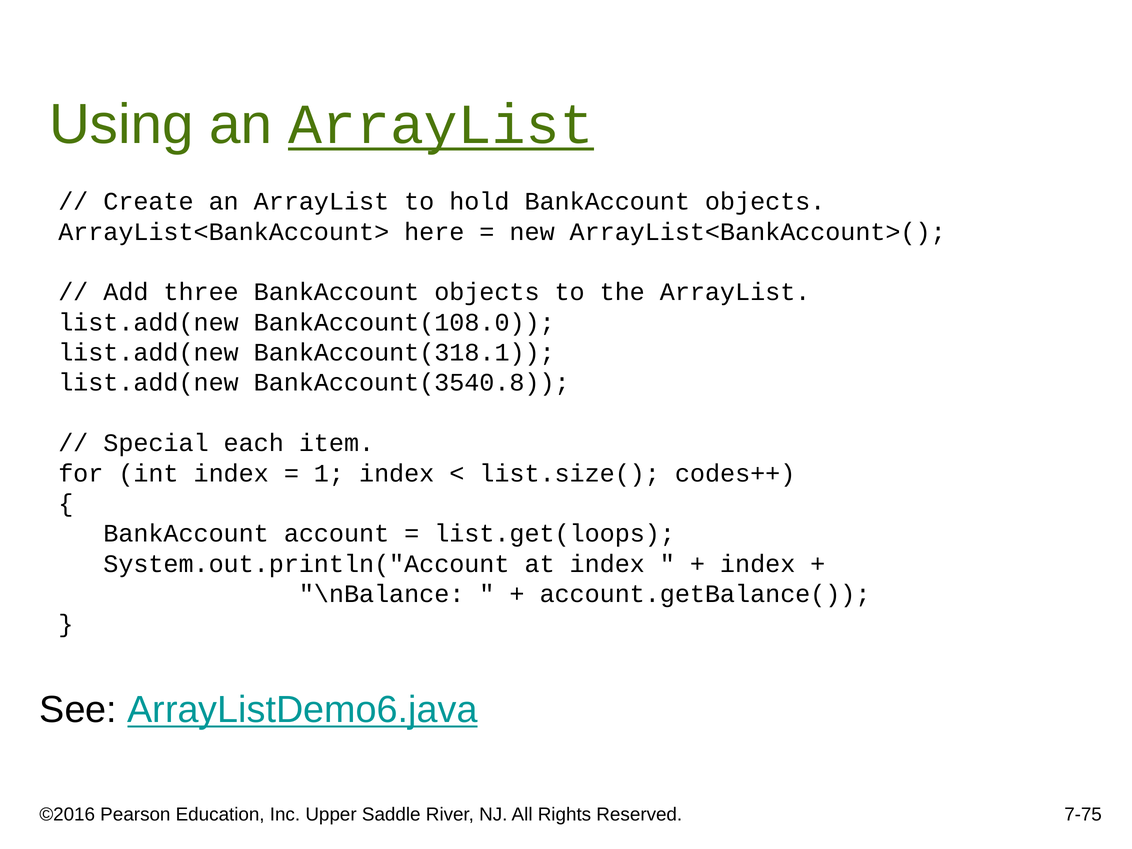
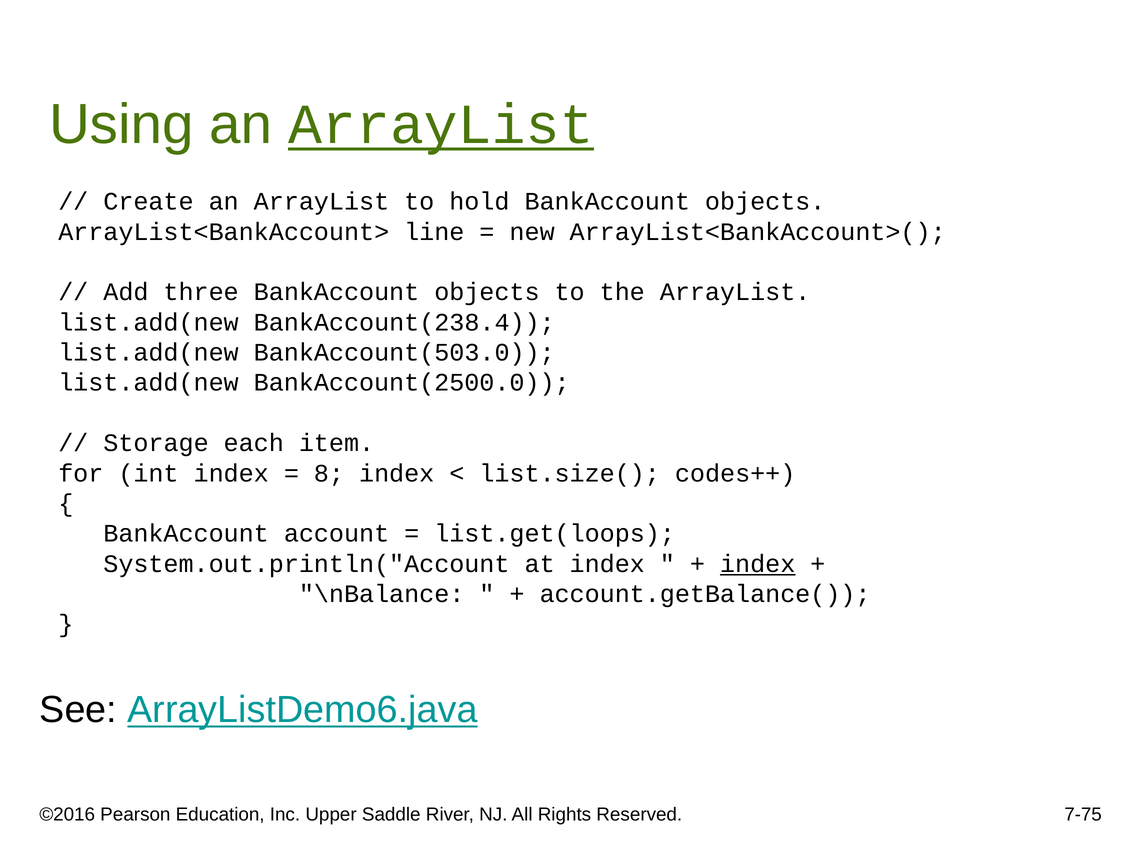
here: here -> line
BankAccount(108.0: BankAccount(108.0 -> BankAccount(238.4
BankAccount(318.1: BankAccount(318.1 -> BankAccount(503.0
BankAccount(3540.8: BankAccount(3540.8 -> BankAccount(2500.0
Special: Special -> Storage
1: 1 -> 8
index at (758, 564) underline: none -> present
